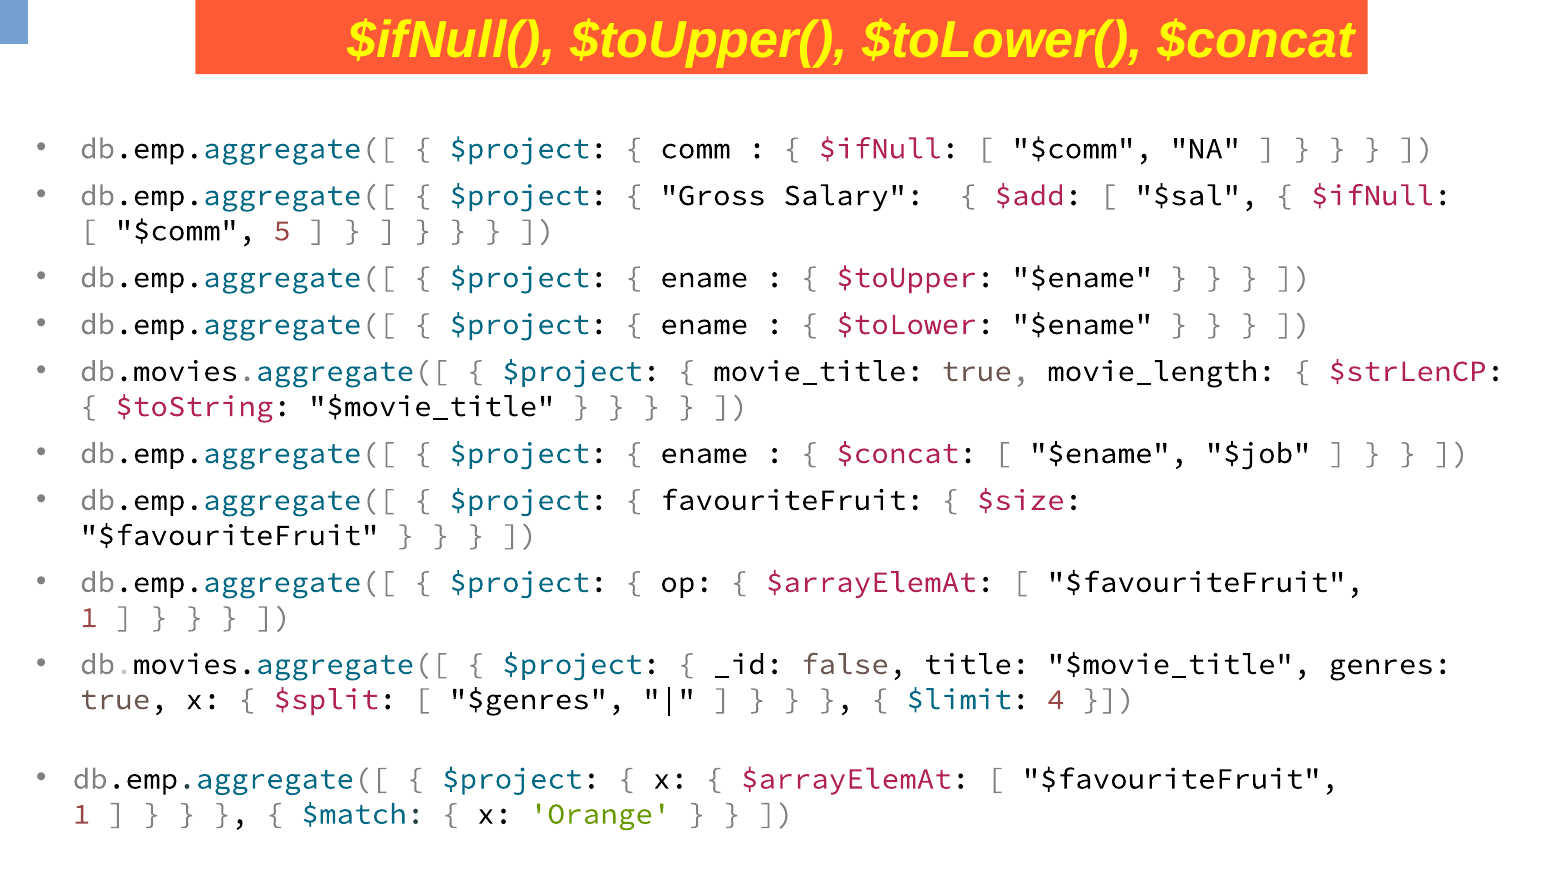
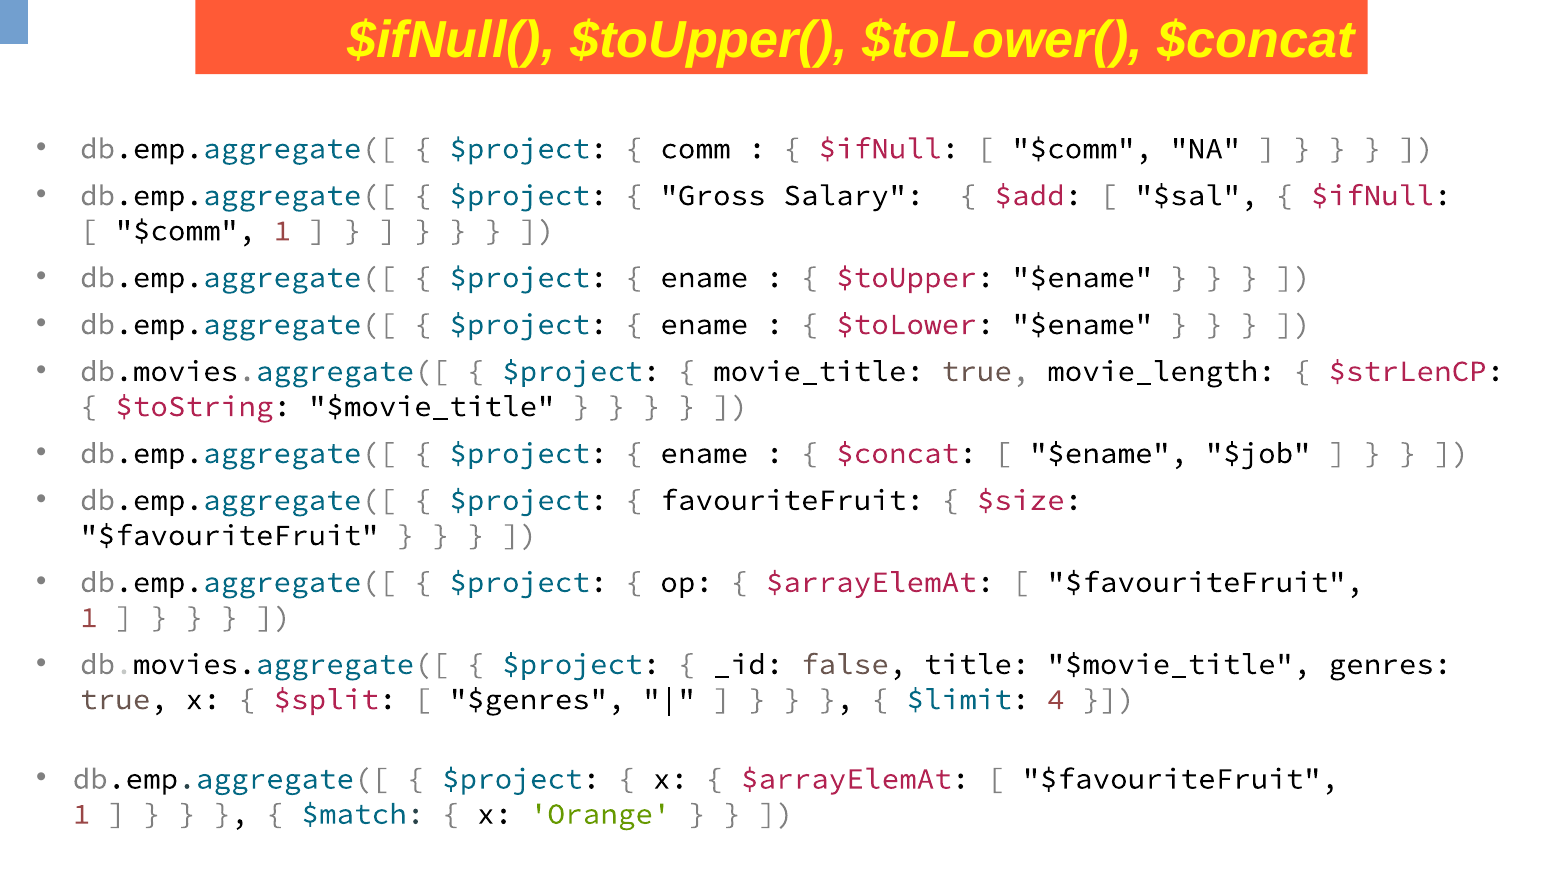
$comm 5: 5 -> 1
